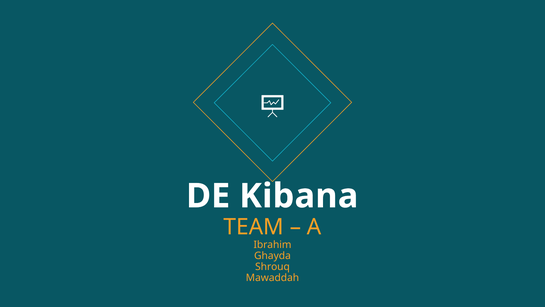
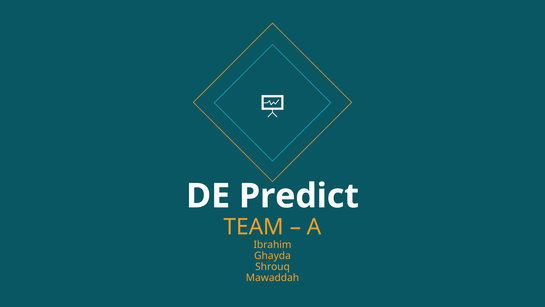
Kibana: Kibana -> Predict
